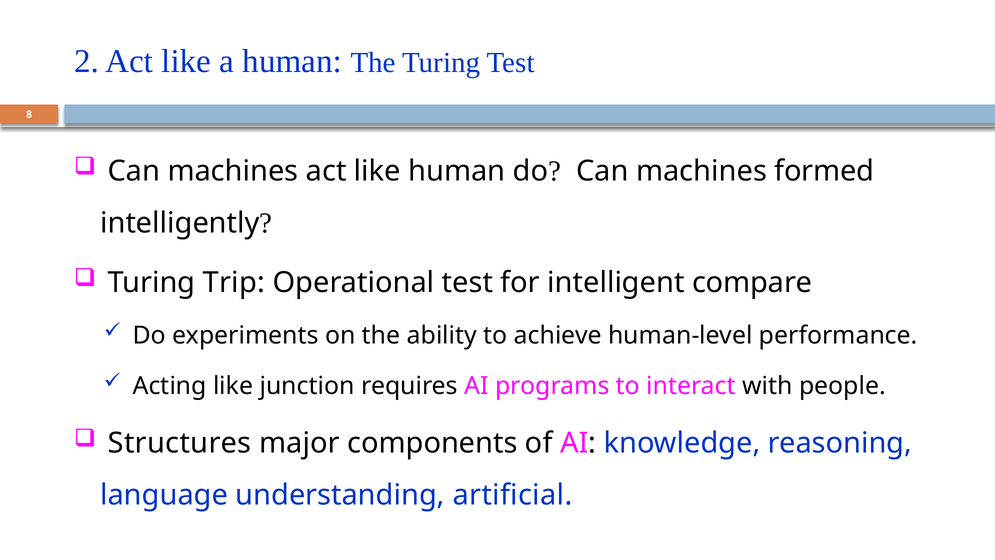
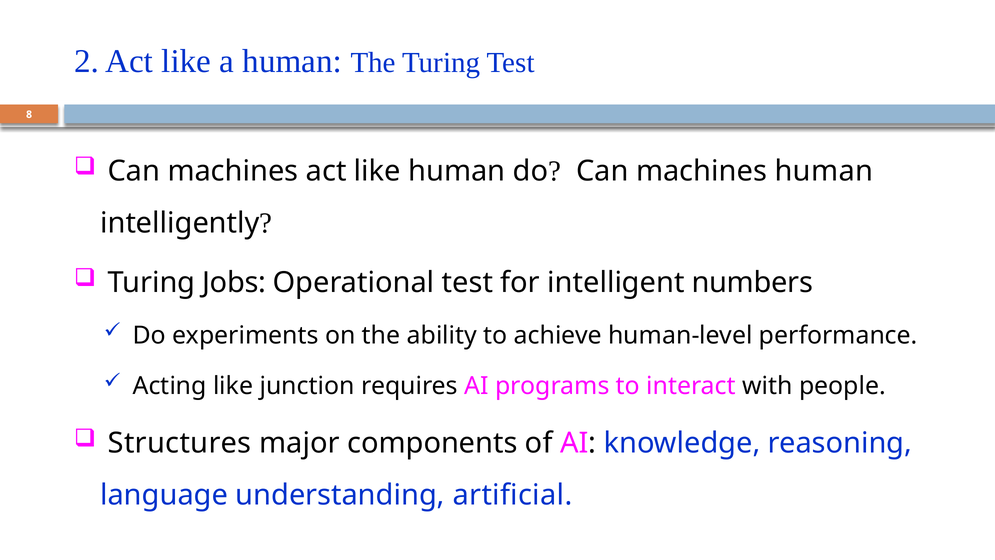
machines formed: formed -> human
Trip: Trip -> Jobs
compare: compare -> numbers
